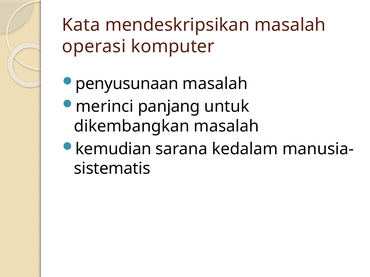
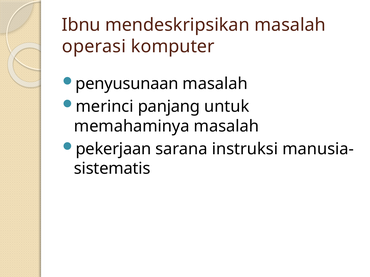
Kata: Kata -> Ibnu
dikembangkan: dikembangkan -> memahaminya
kemudian: kemudian -> pekerjaan
kedalam: kedalam -> instruksi
